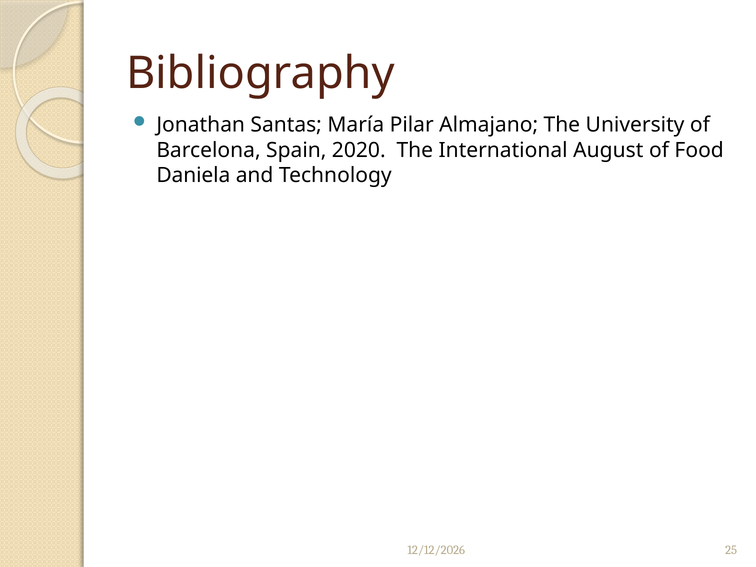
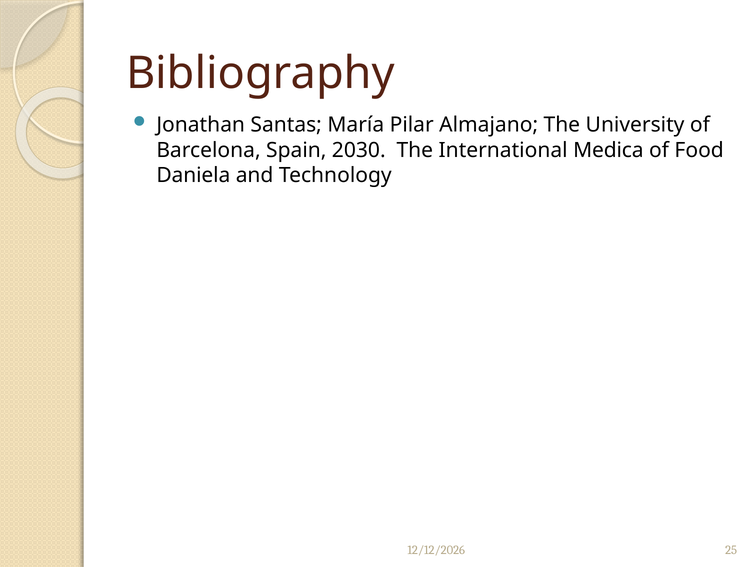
2020: 2020 -> 2030
August: August -> Medica
